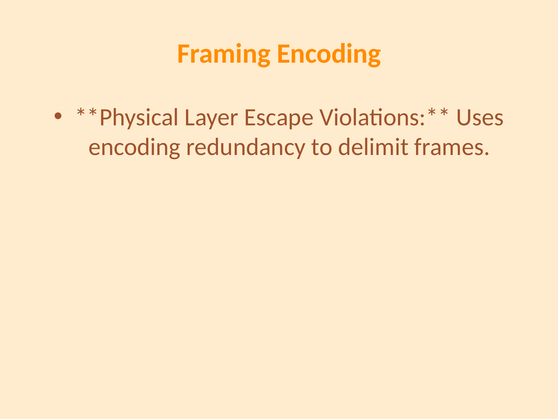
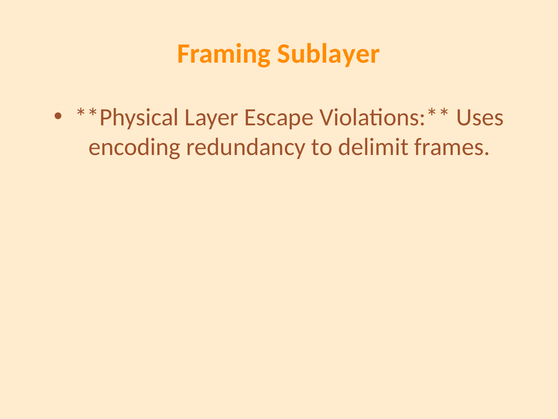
Framing Encoding: Encoding -> Sublayer
